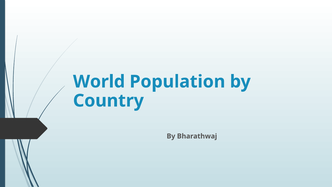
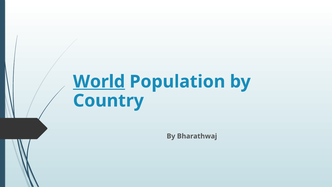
World underline: none -> present
